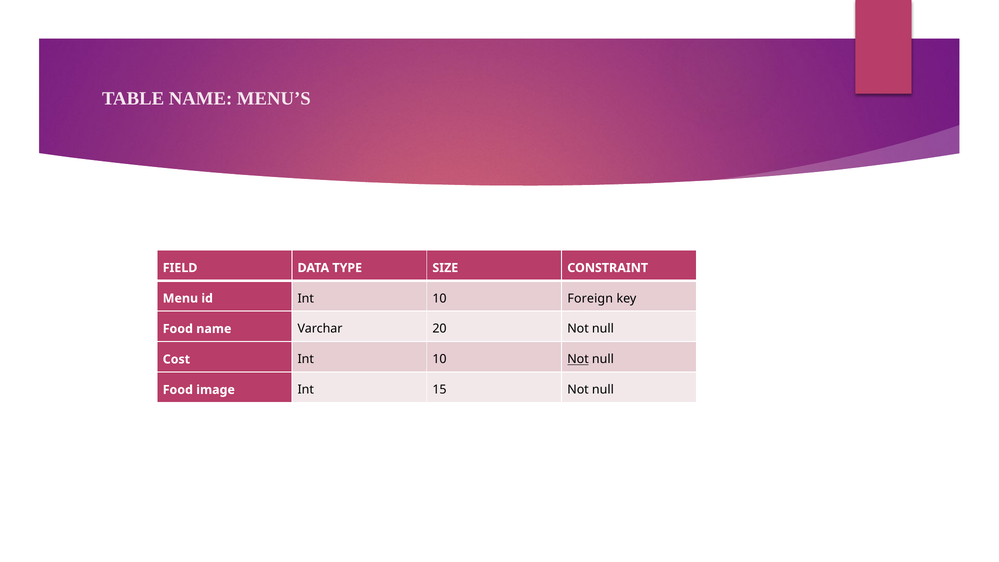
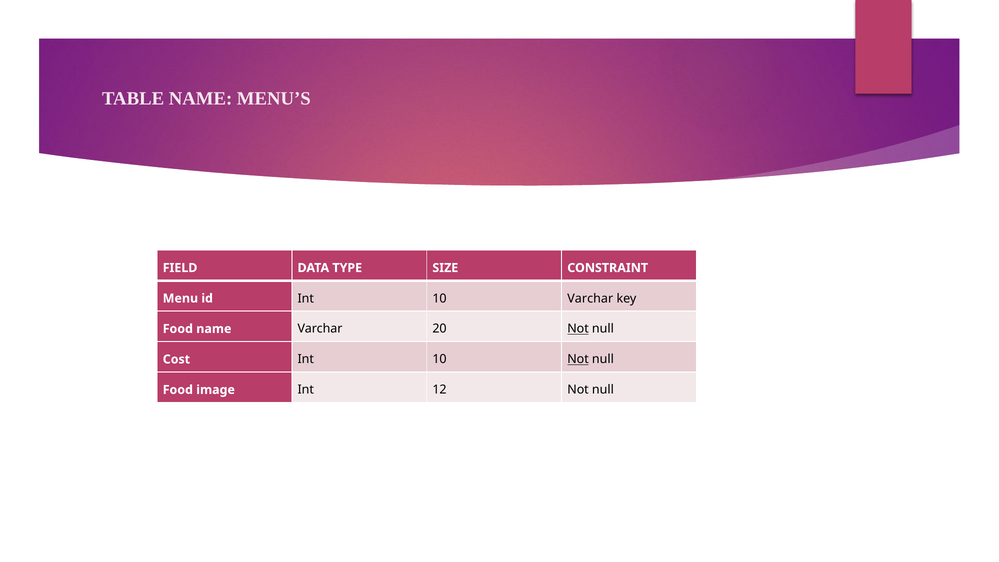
10 Foreign: Foreign -> Varchar
Not at (578, 329) underline: none -> present
15: 15 -> 12
